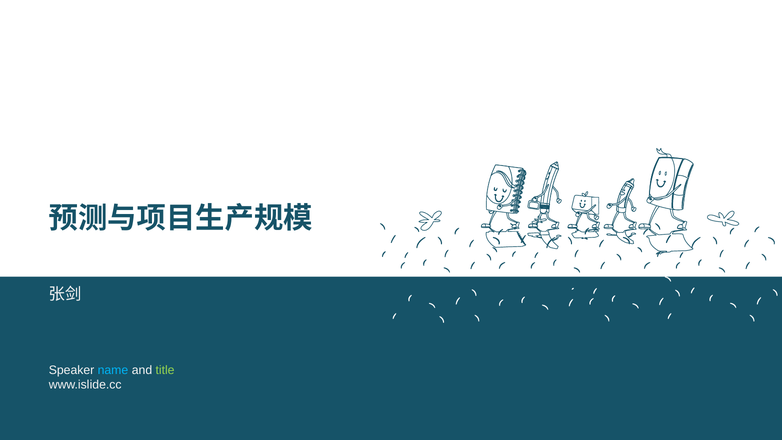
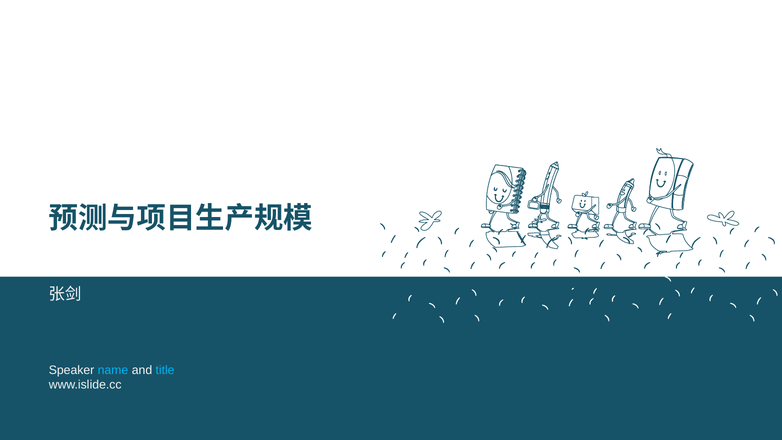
title colour: light green -> light blue
